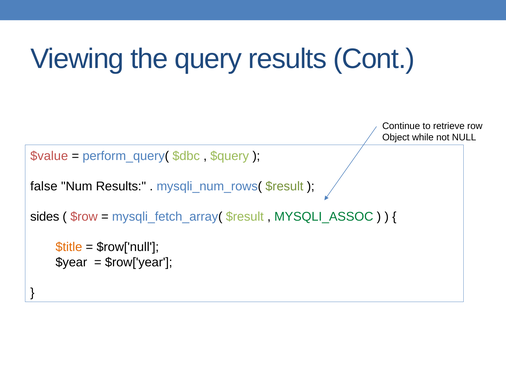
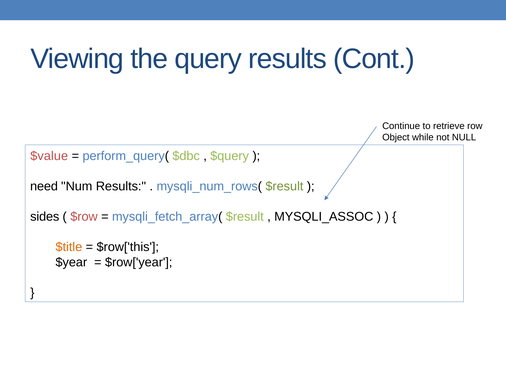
false: false -> need
MYSQLI_ASSOC colour: green -> black
$row['null: $row['null -> $row['this
